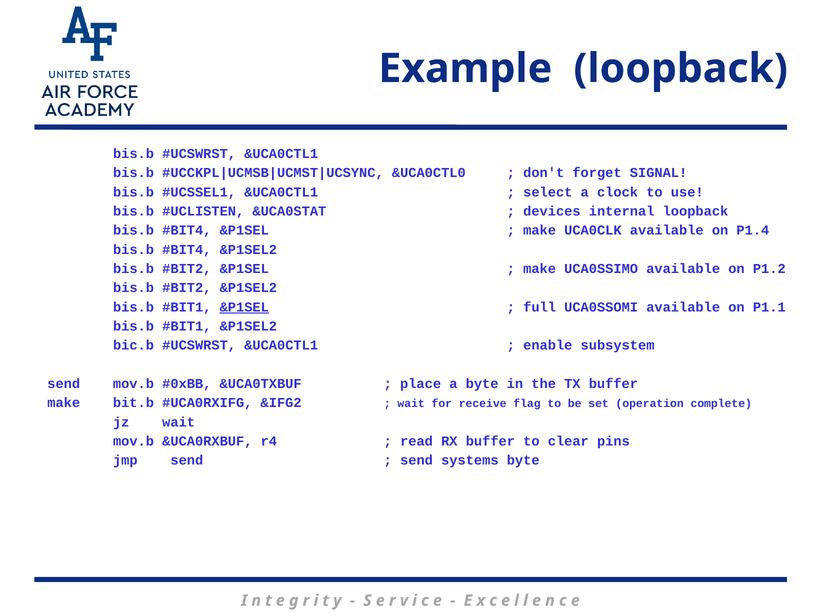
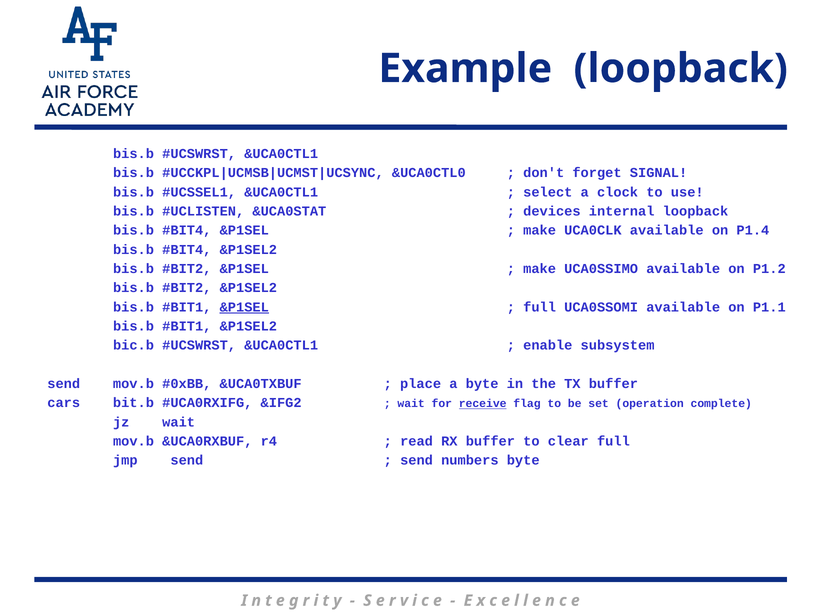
make at (64, 403): make -> cars
receive underline: none -> present
clear pins: pins -> full
systems: systems -> numbers
